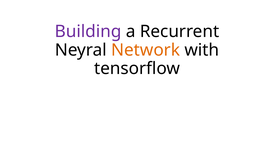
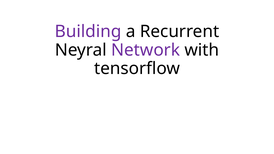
Network colour: orange -> purple
